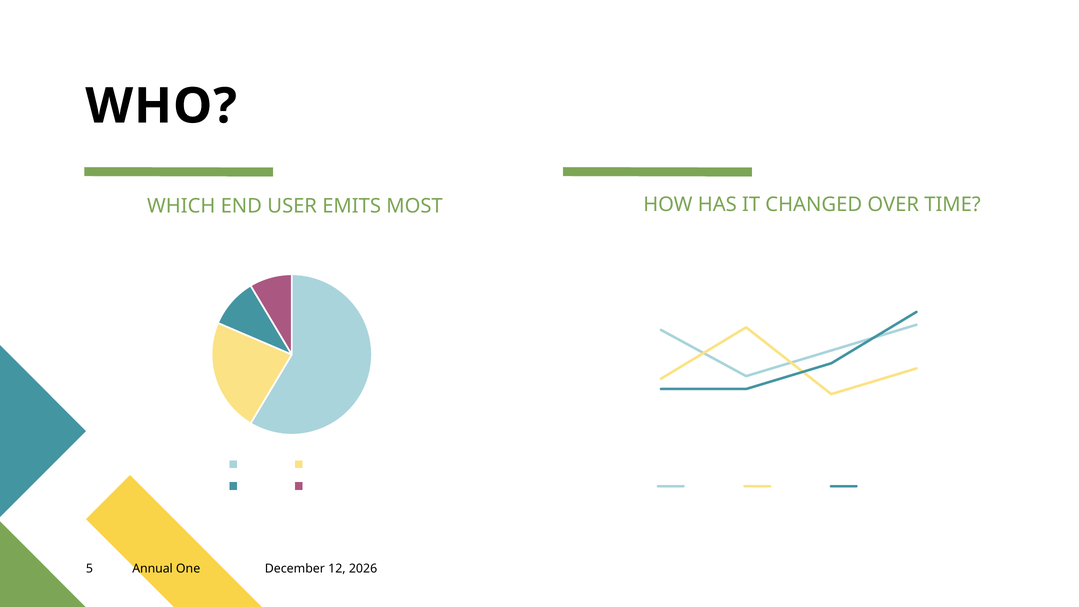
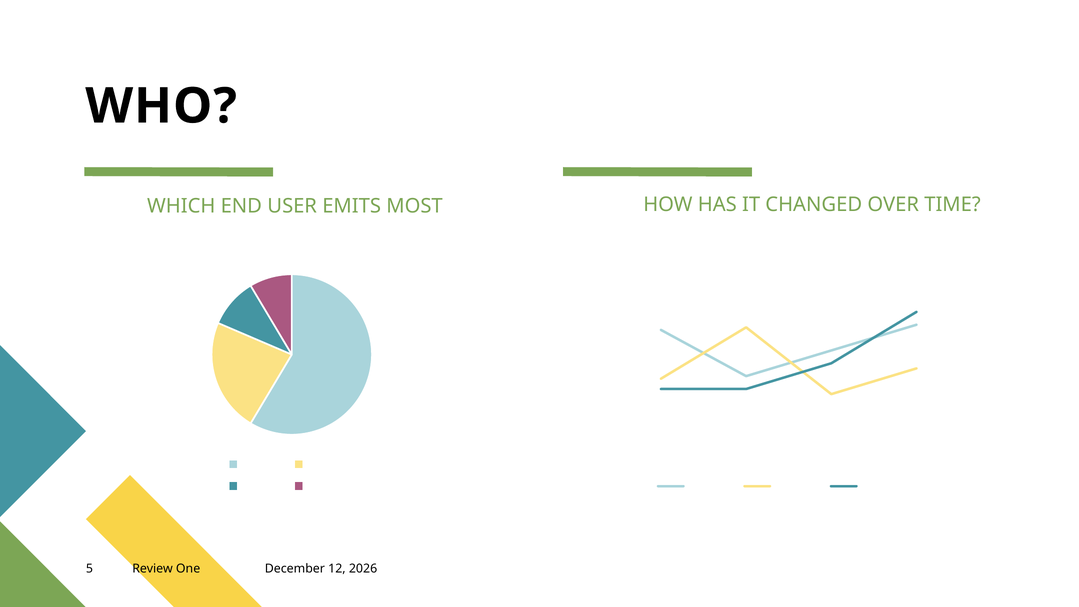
Annual: Annual -> Review
